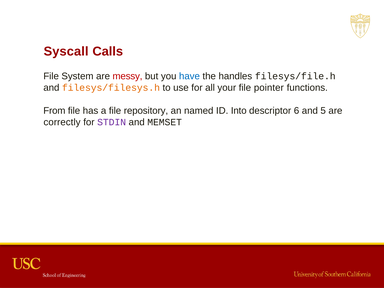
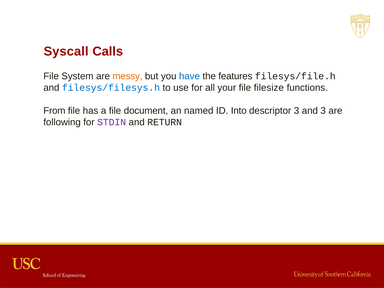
messy colour: red -> orange
handles: handles -> features
filesys/filesys.h colour: orange -> blue
pointer: pointer -> filesize
repository: repository -> document
descriptor 6: 6 -> 3
and 5: 5 -> 3
correctly: correctly -> following
MEMSET: MEMSET -> RETURN
